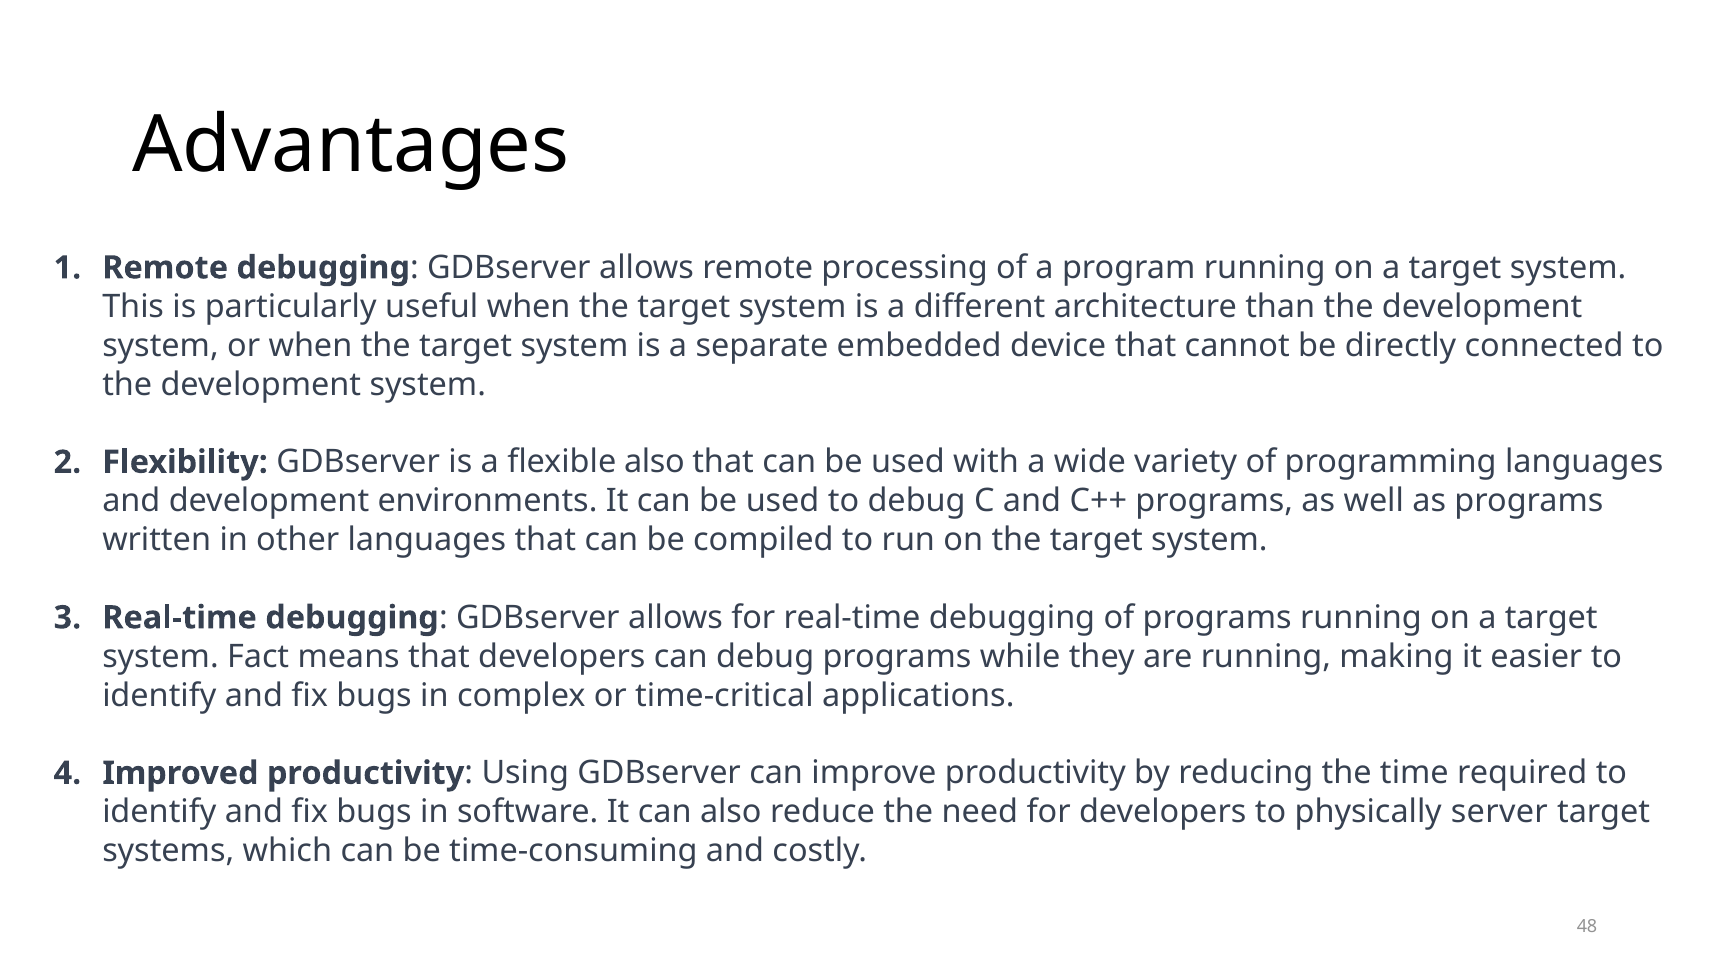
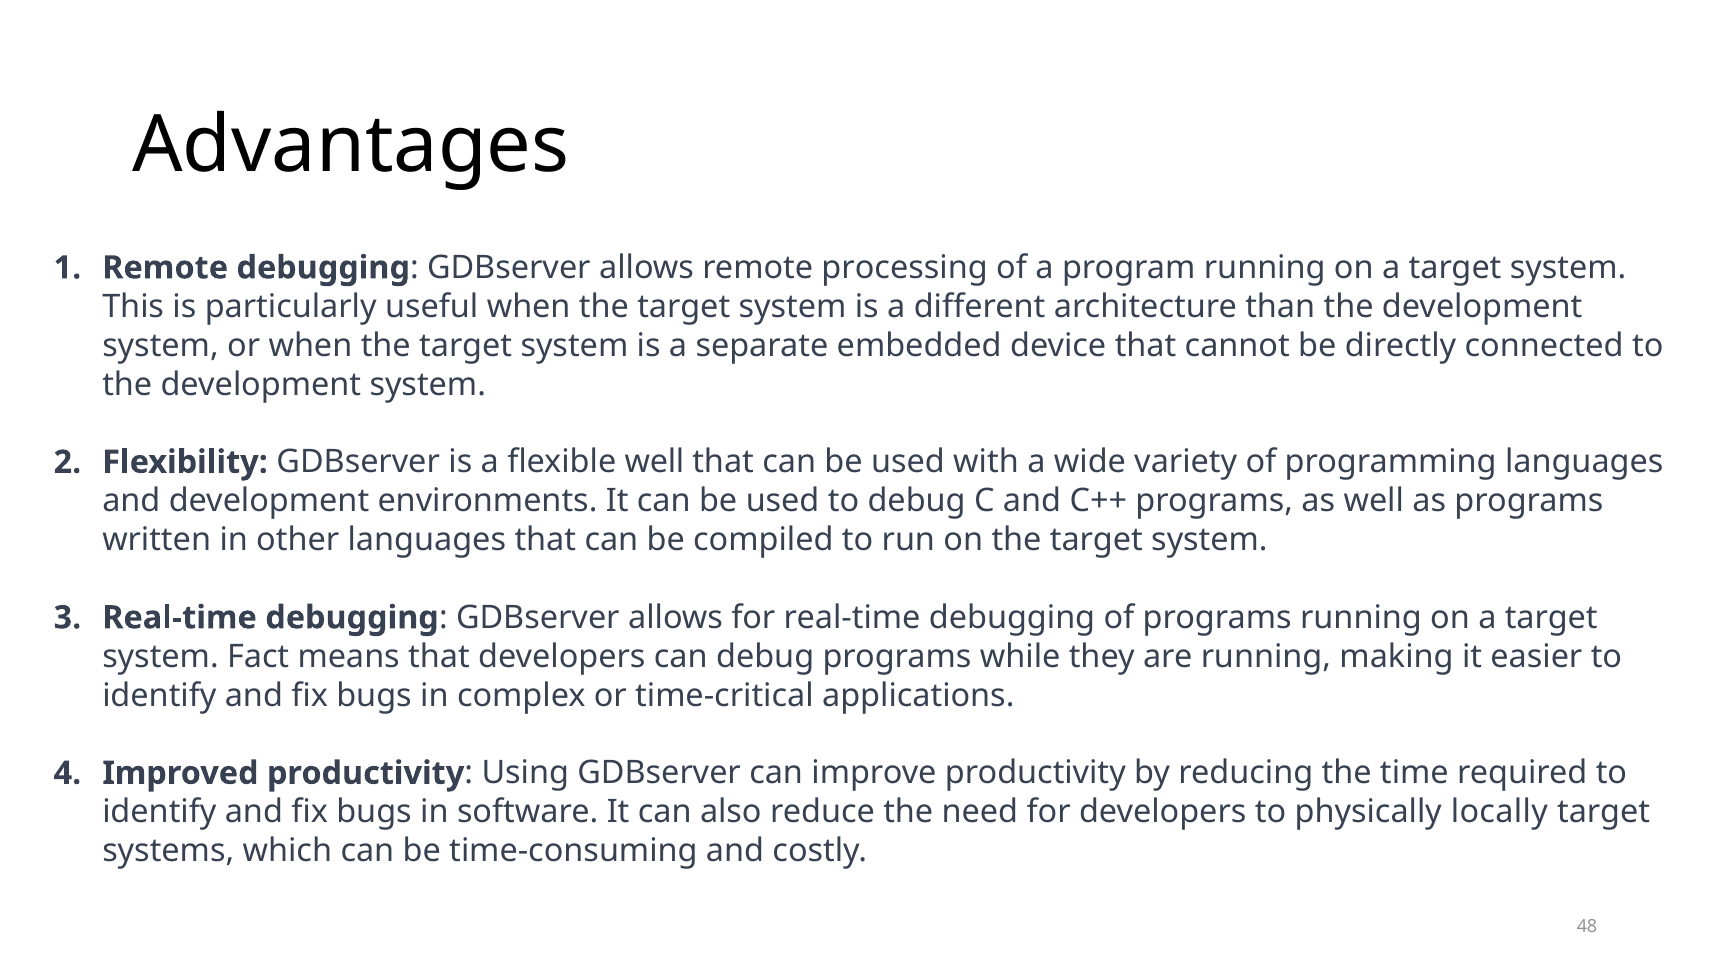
flexible also: also -> well
server: server -> locally
